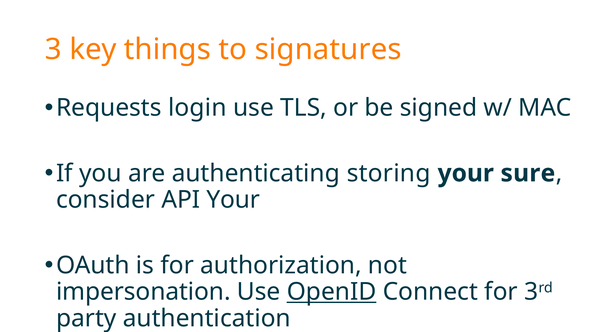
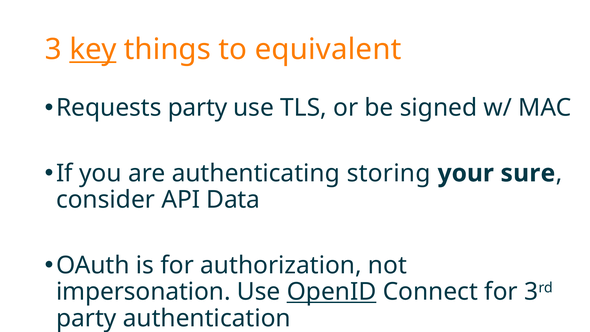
key underline: none -> present
signatures: signatures -> equivalent
Requests login: login -> party
API Your: Your -> Data
